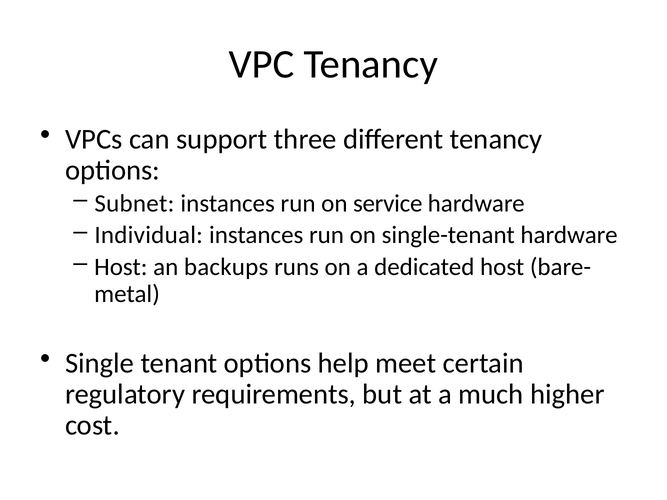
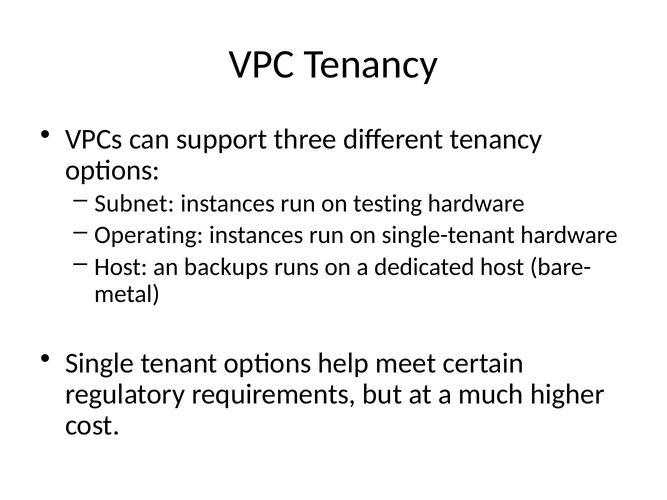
service: service -> testing
Individual: Individual -> Operating
